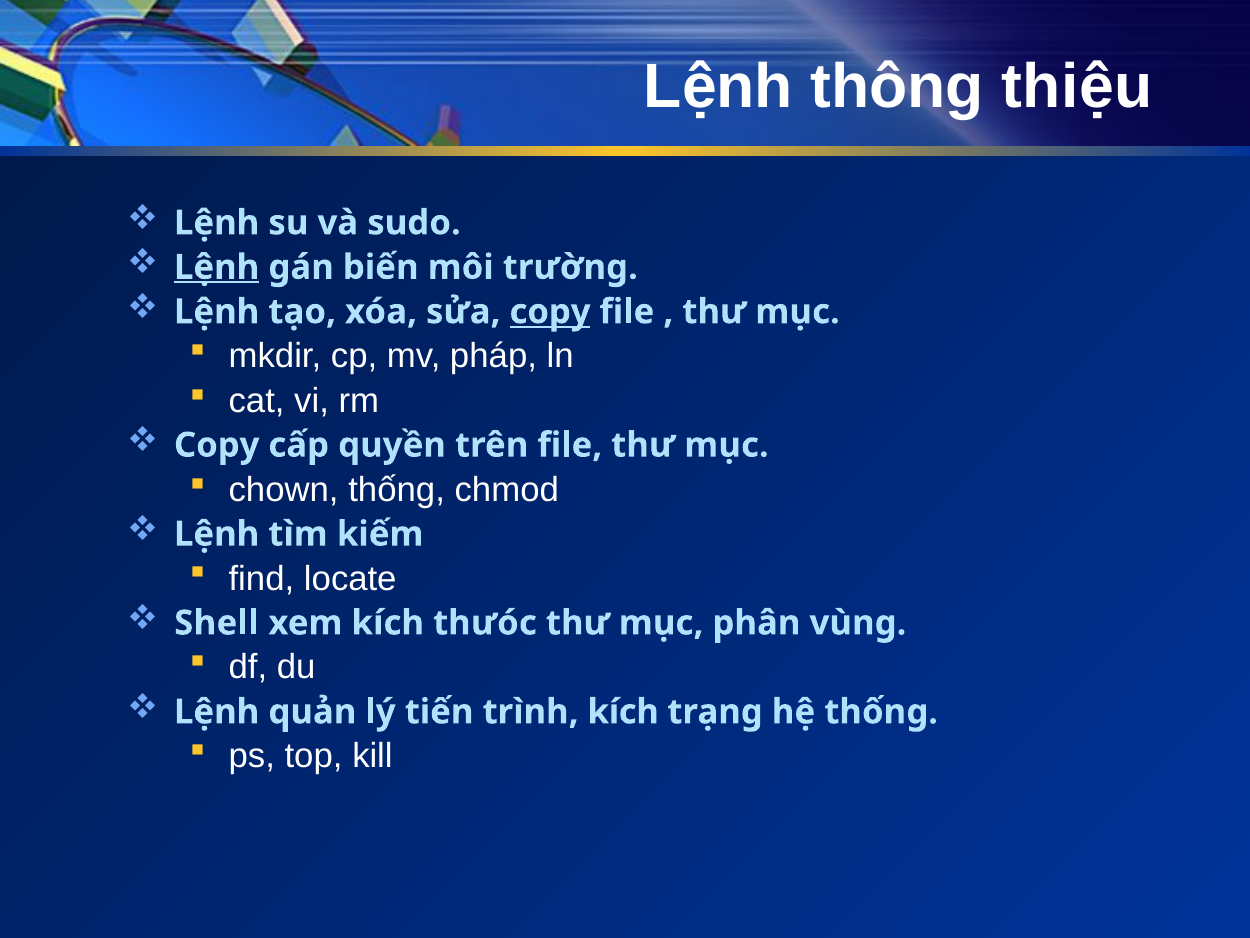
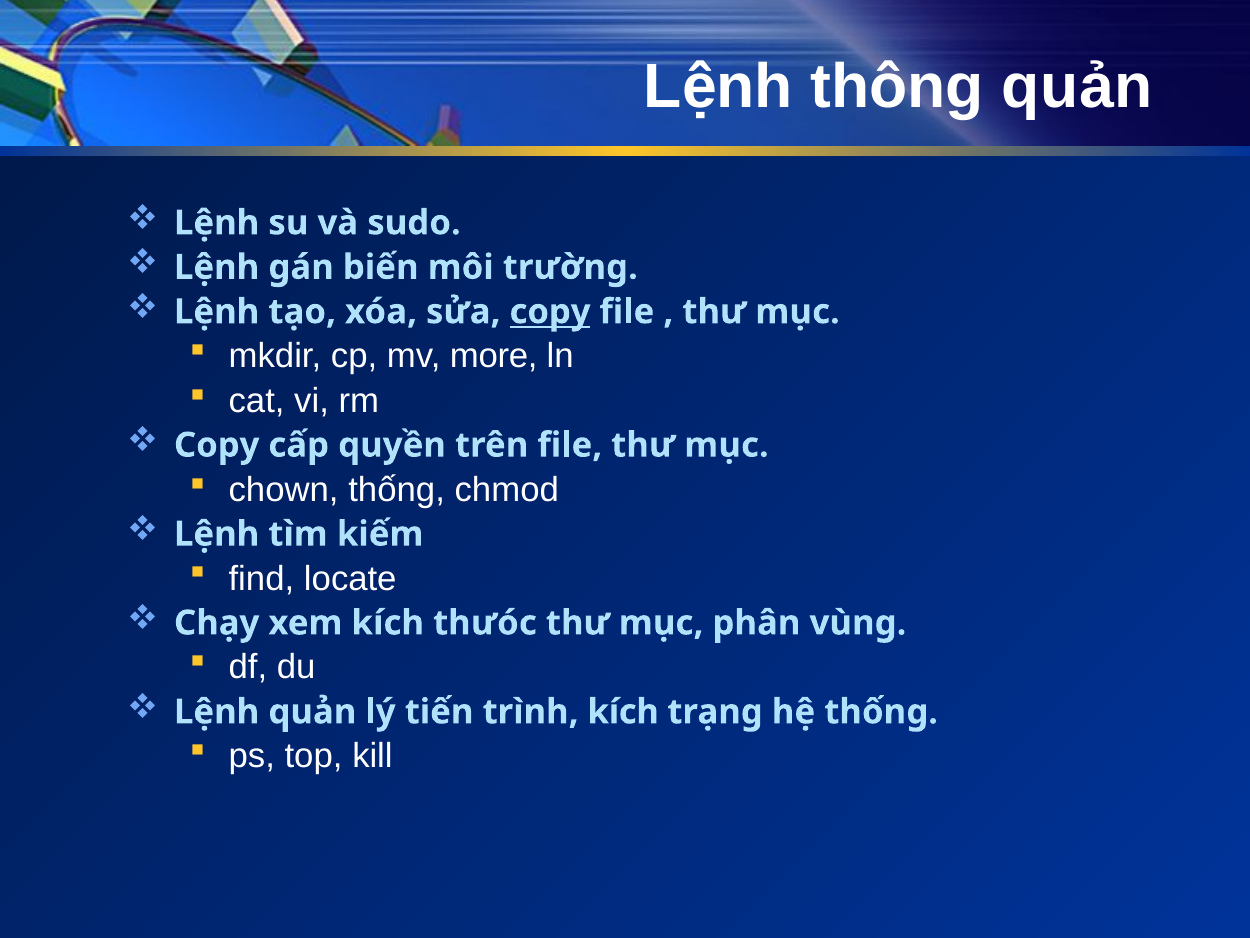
thông thiệu: thiệu -> quản
Lệnh at (217, 267) underline: present -> none
pháp: pháp -> more
Shell: Shell -> Chạy
